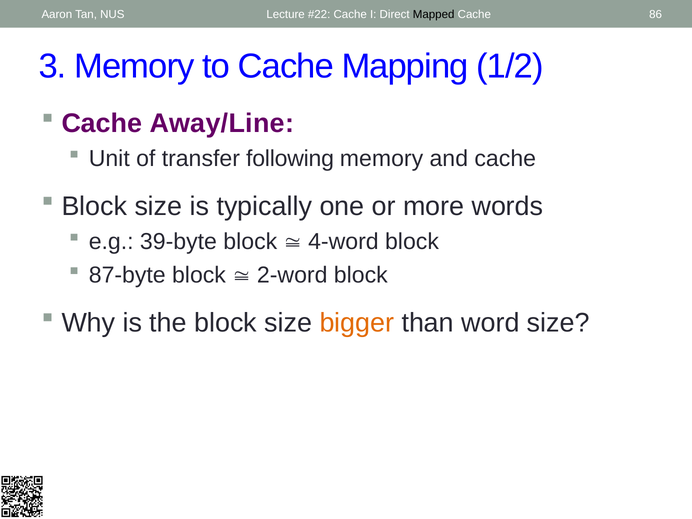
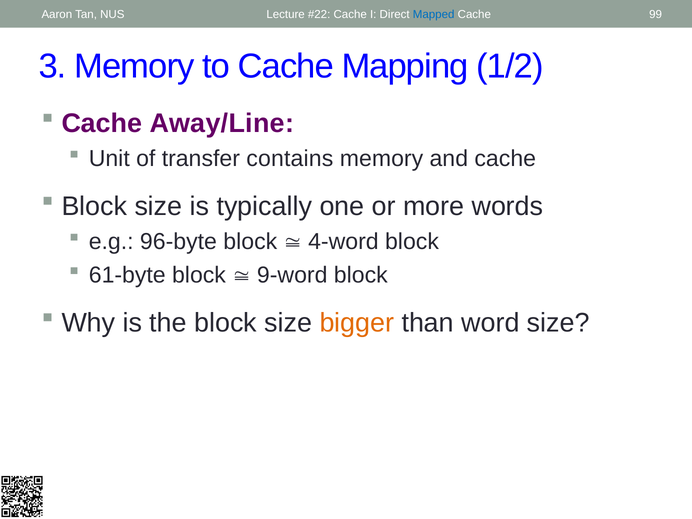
Mapped colour: black -> blue
86: 86 -> 99
following: following -> contains
39-byte: 39-byte -> 96-byte
87-byte: 87-byte -> 61-byte
2-word: 2-word -> 9-word
